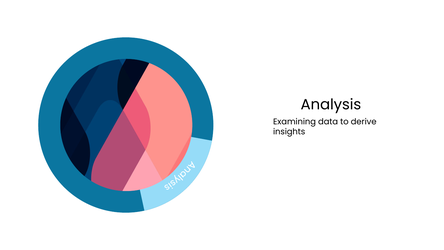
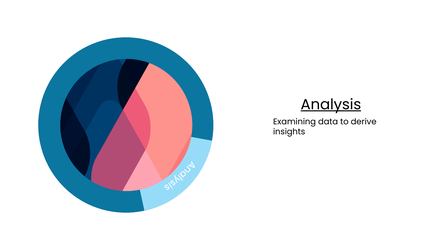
Analysis underline: none -> present
